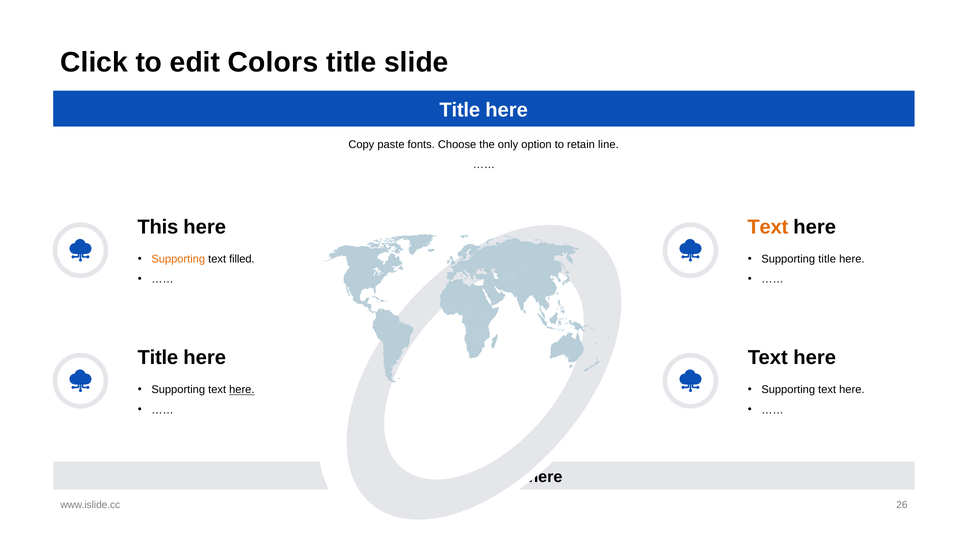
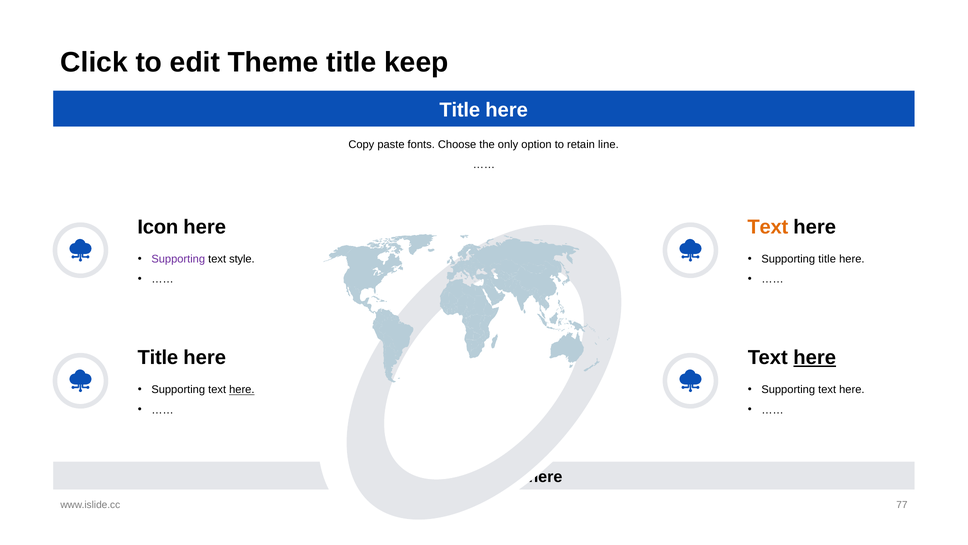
Colors: Colors -> Theme
slide: slide -> keep
This: This -> Icon
Supporting at (178, 259) colour: orange -> purple
filled: filled -> style
here at (815, 357) underline: none -> present
26: 26 -> 77
